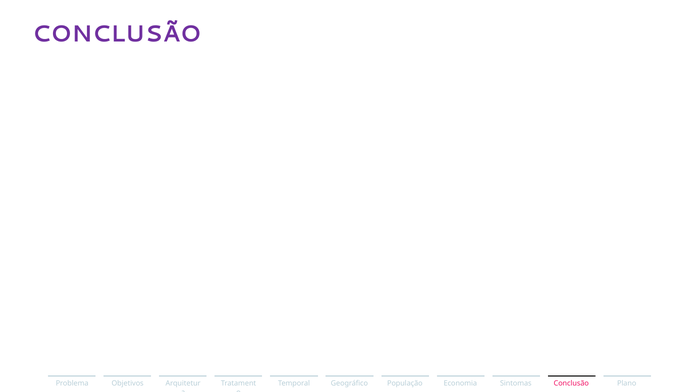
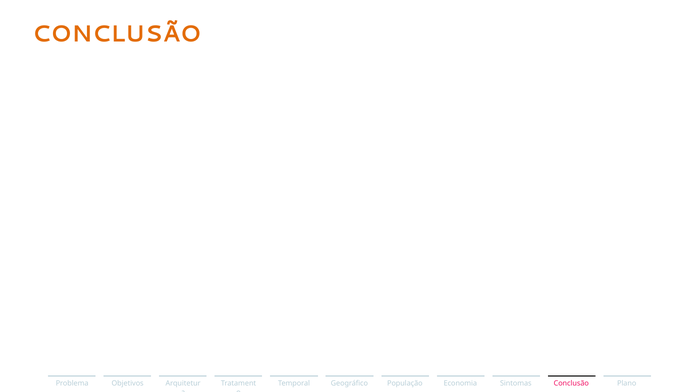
CONCLUSÃO at (117, 34) colour: purple -> orange
